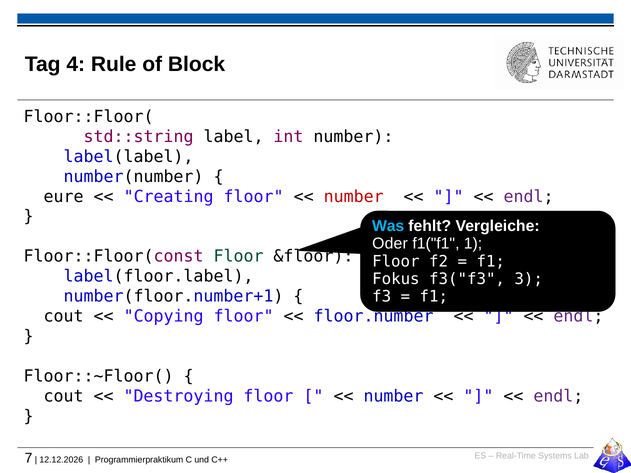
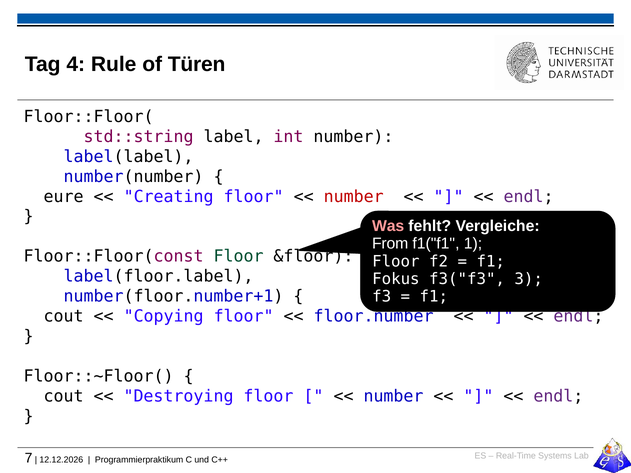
Block: Block -> Türen
Was colour: light blue -> pink
Oder: Oder -> From
